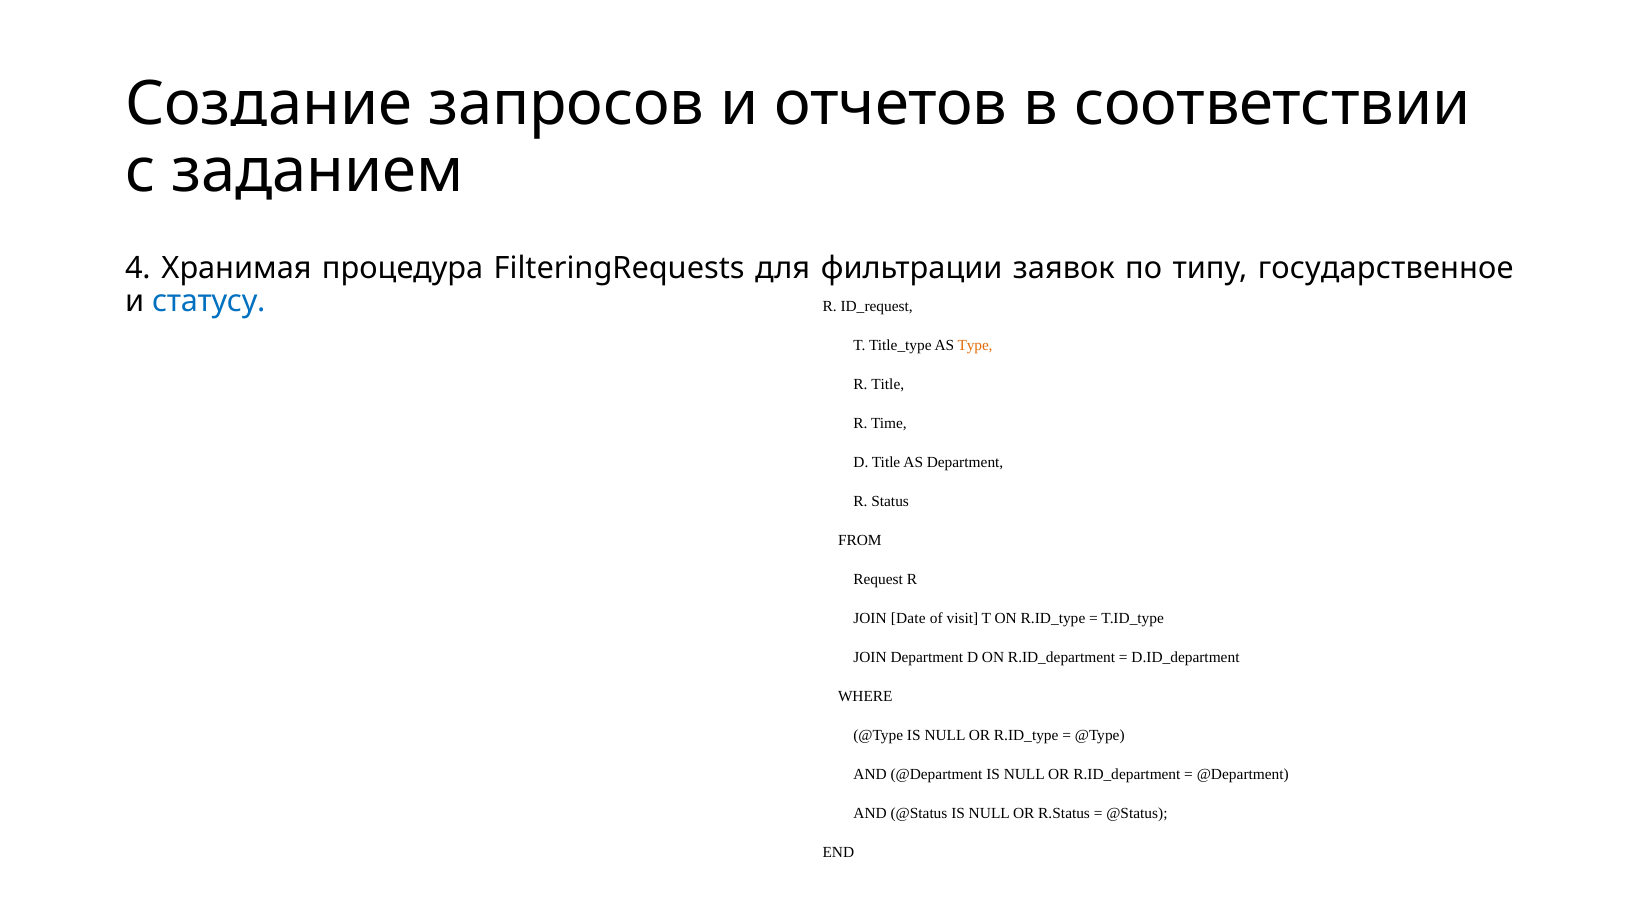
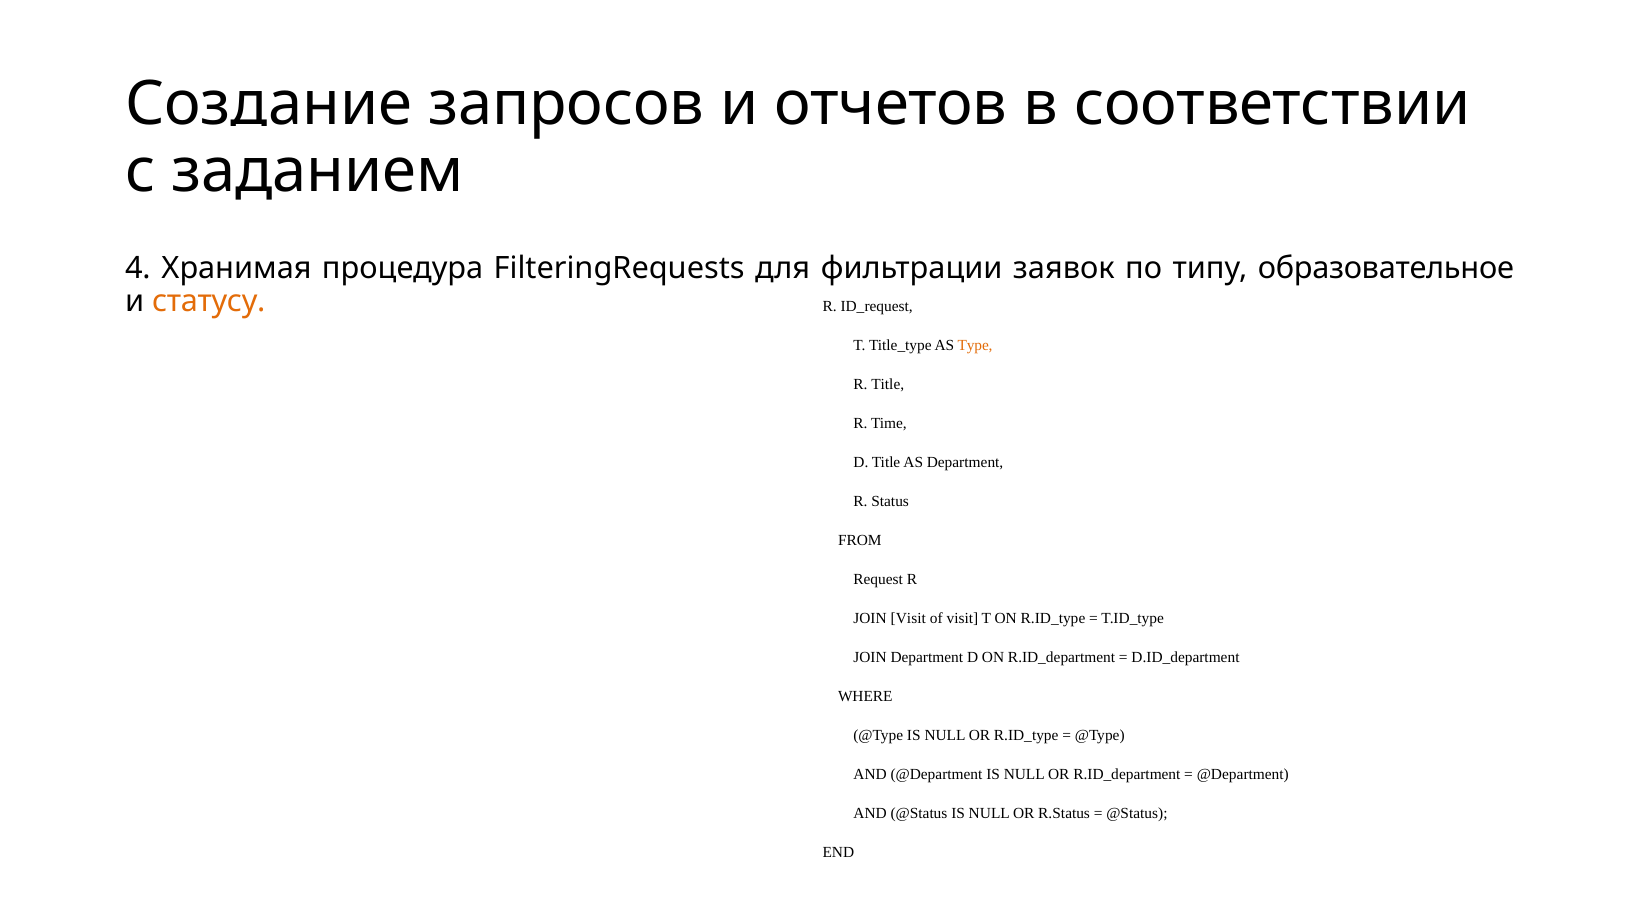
государственное: государственное -> образовательное
статусу colour: blue -> orange
JOIN Date: Date -> Visit
